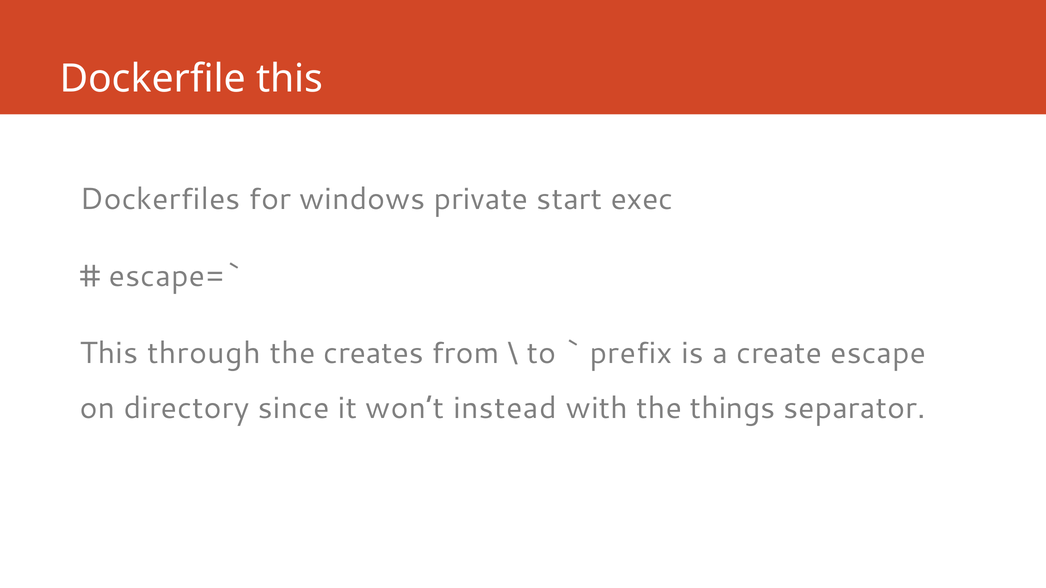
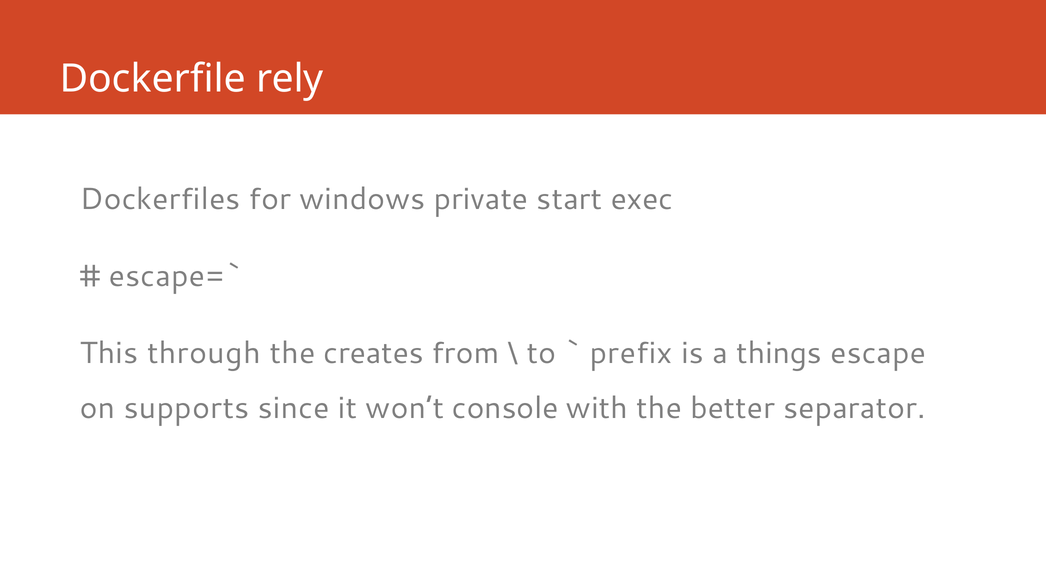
Dockerfile this: this -> rely
create: create -> things
directory: directory -> supports
instead: instead -> console
things: things -> better
